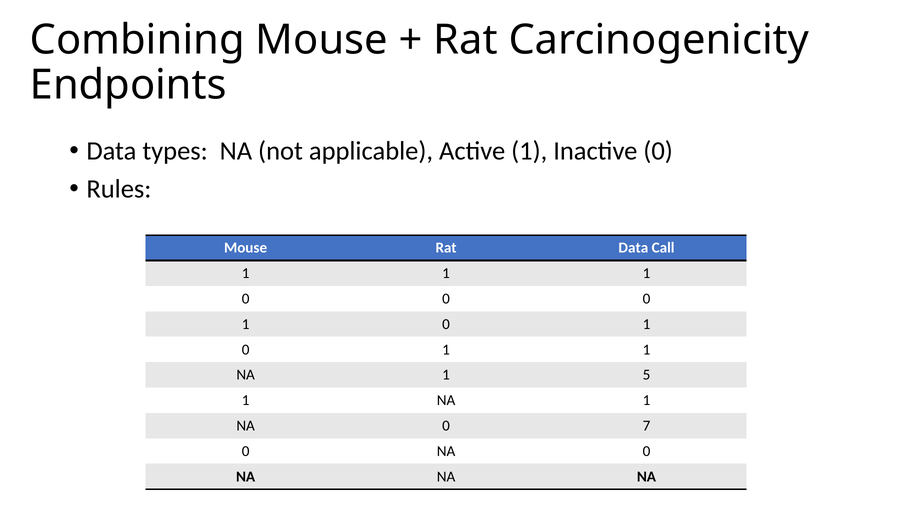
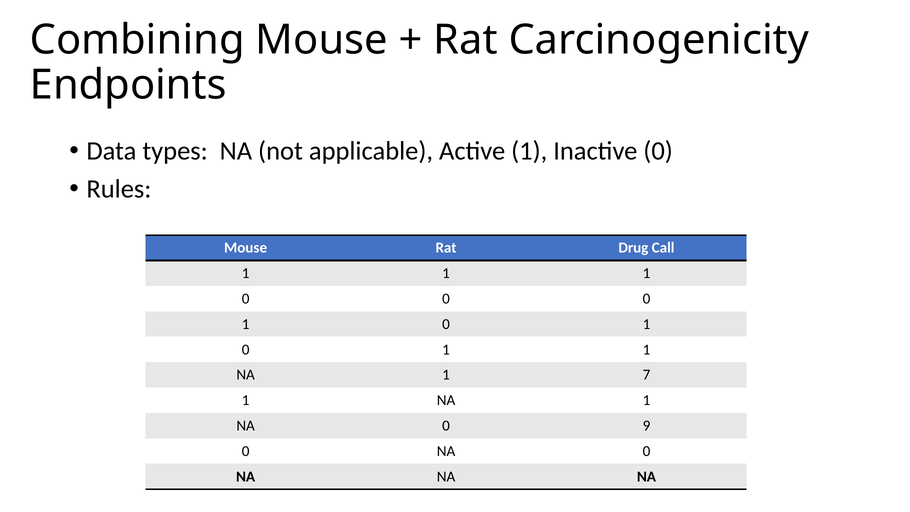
Rat Data: Data -> Drug
5: 5 -> 7
7: 7 -> 9
